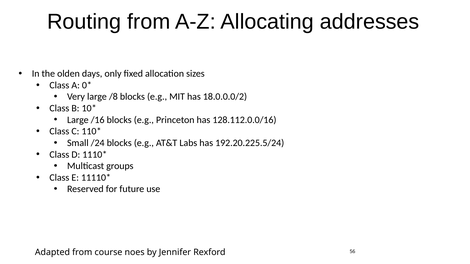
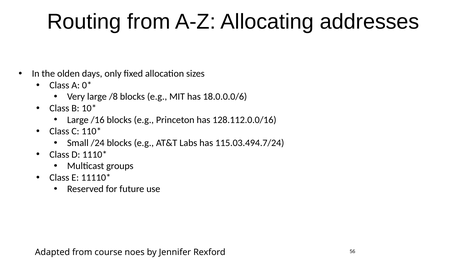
18.0.0.0/2: 18.0.0.0/2 -> 18.0.0.0/6
192.20.225.5/24: 192.20.225.5/24 -> 115.03.494.7/24
